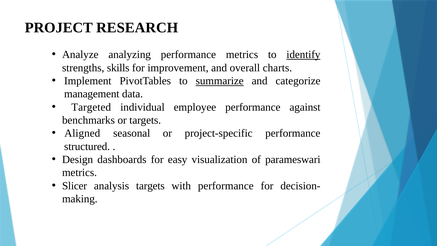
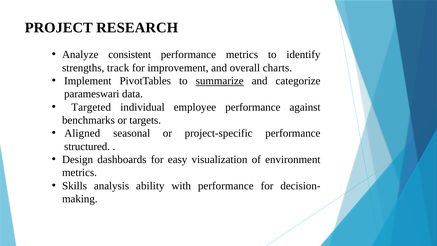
analyzing: analyzing -> consistent
identify underline: present -> none
skills: skills -> track
management: management -> parameswari
parameswari: parameswari -> environment
Slicer: Slicer -> Skills
analysis targets: targets -> ability
